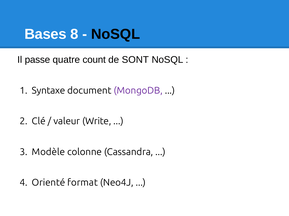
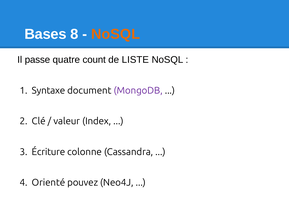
NoSQL at (116, 34) colour: black -> orange
SONT: SONT -> LISTE
Write: Write -> Index
Modèle: Modèle -> Écriture
format: format -> pouvez
